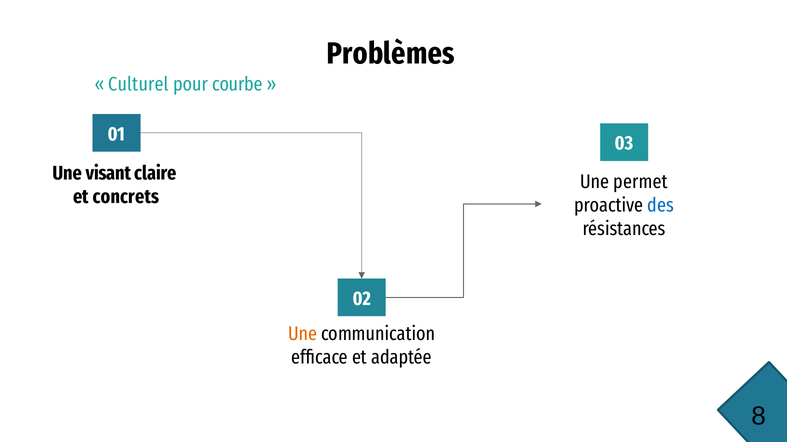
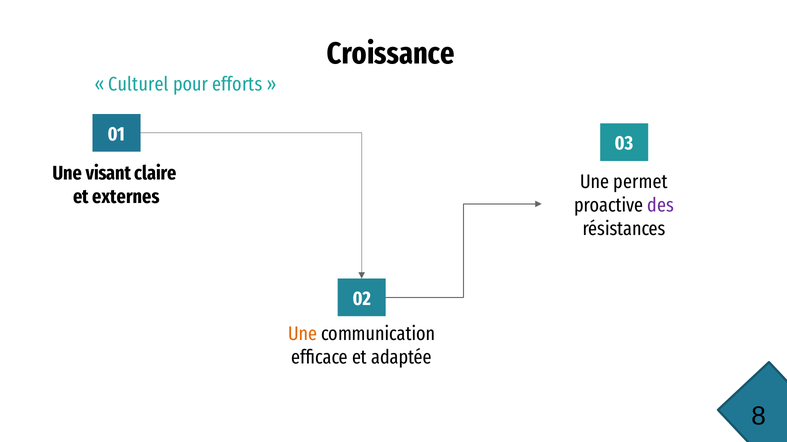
Problèmes: Problèmes -> Croissance
courbe: courbe -> efforts
concrets: concrets -> externes
des colour: blue -> purple
